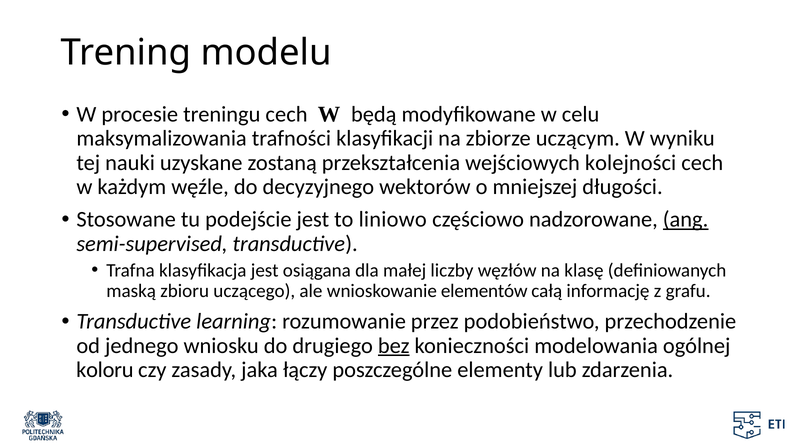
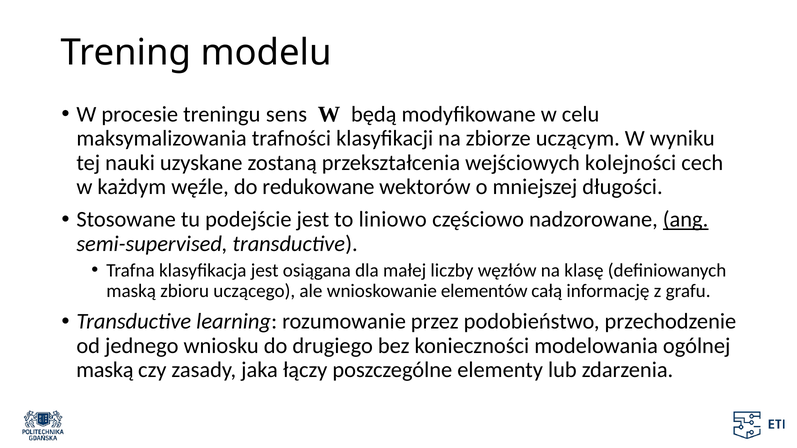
treningu cech: cech -> sens
decyzyjnego: decyzyjnego -> redukowane
bez underline: present -> none
koloru at (105, 370): koloru -> maską
